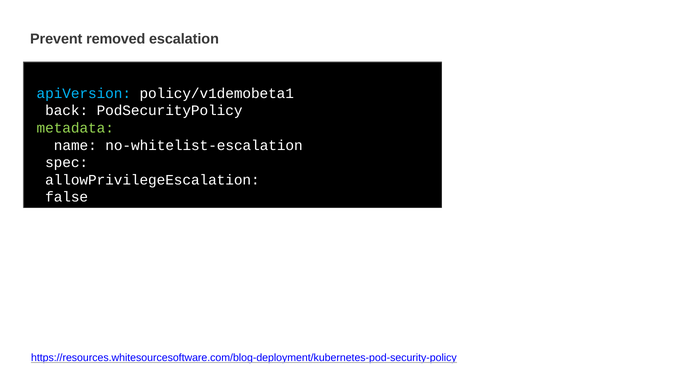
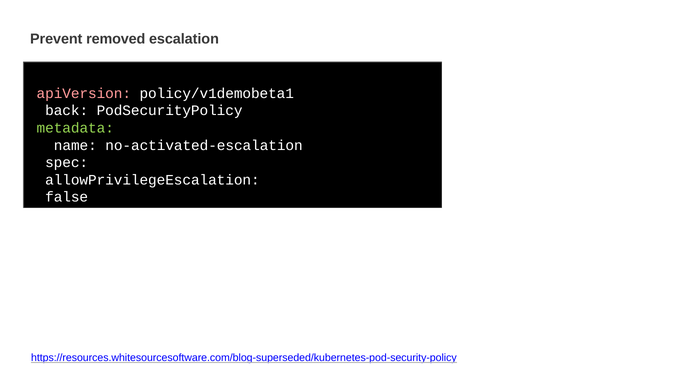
apiVersion colour: light blue -> pink
no-whitelist-escalation: no-whitelist-escalation -> no-activated-escalation
https://resources.whitesourcesoftware.com/blog-deployment/kubernetes-pod-security-policy: https://resources.whitesourcesoftware.com/blog-deployment/kubernetes-pod-security-policy -> https://resources.whitesourcesoftware.com/blog-superseded/kubernetes-pod-security-policy
